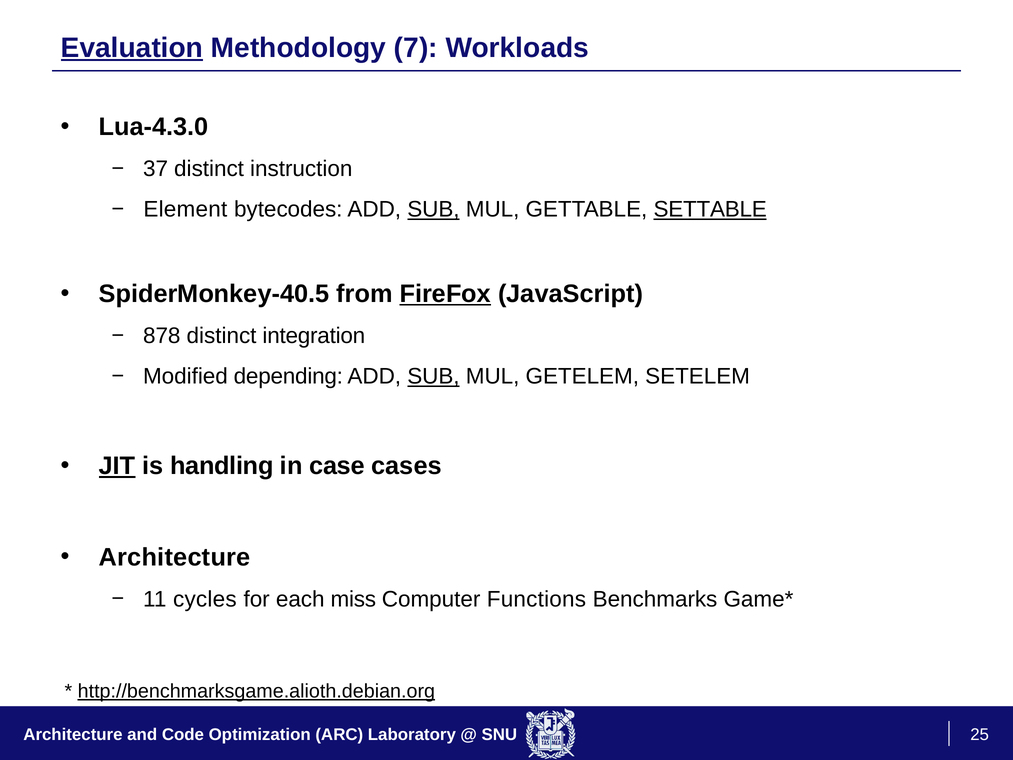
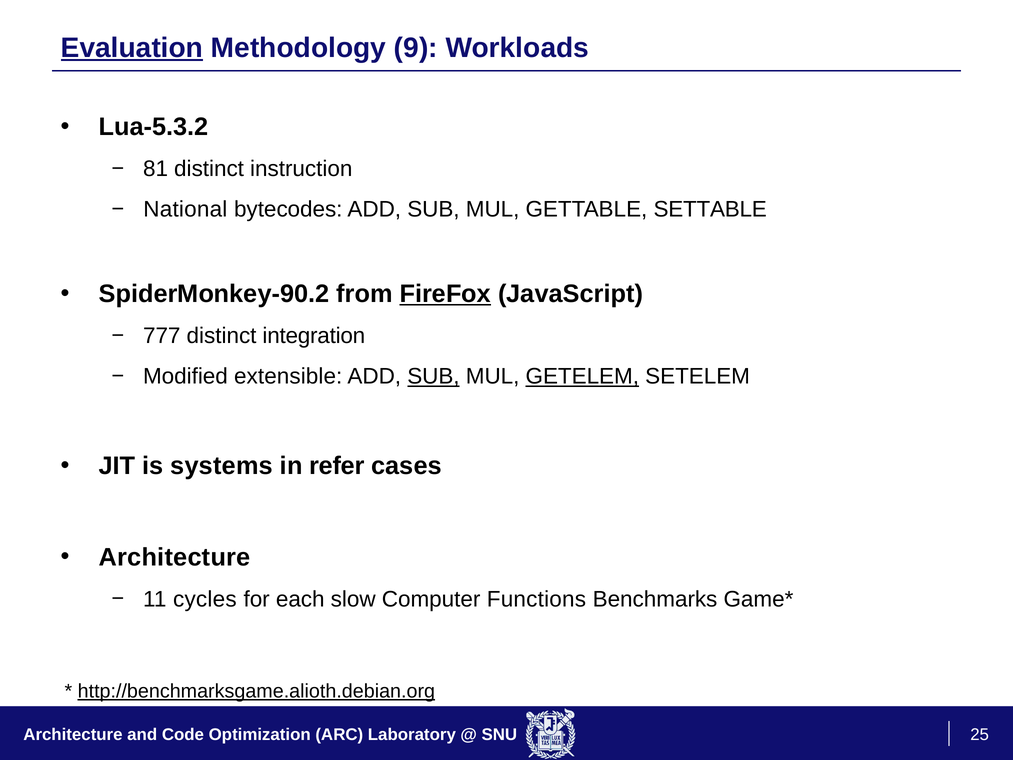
7: 7 -> 9
Lua-4.3.0: Lua-4.3.0 -> Lua-5.3.2
37: 37 -> 81
Element: Element -> National
SUB at (433, 209) underline: present -> none
SETTABLE underline: present -> none
SpiderMonkey-40.5: SpiderMonkey-40.5 -> SpiderMonkey-90.2
878: 878 -> 777
depending: depending -> extensible
GETELEM underline: none -> present
JIT underline: present -> none
handling: handling -> systems
case: case -> refer
miss: miss -> slow
